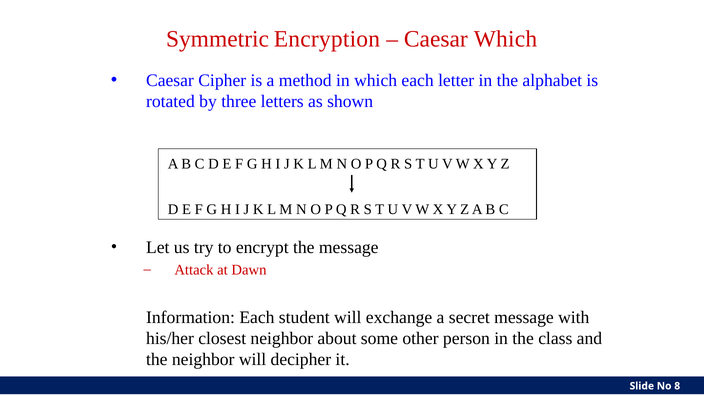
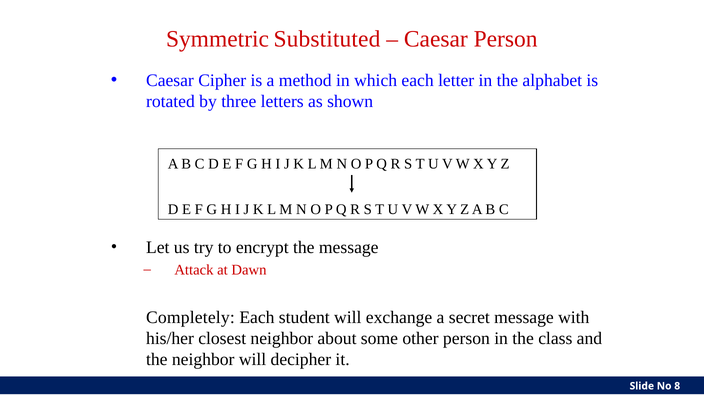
Encryption: Encryption -> Substituted
Caesar Which: Which -> Person
Information: Information -> Completely
